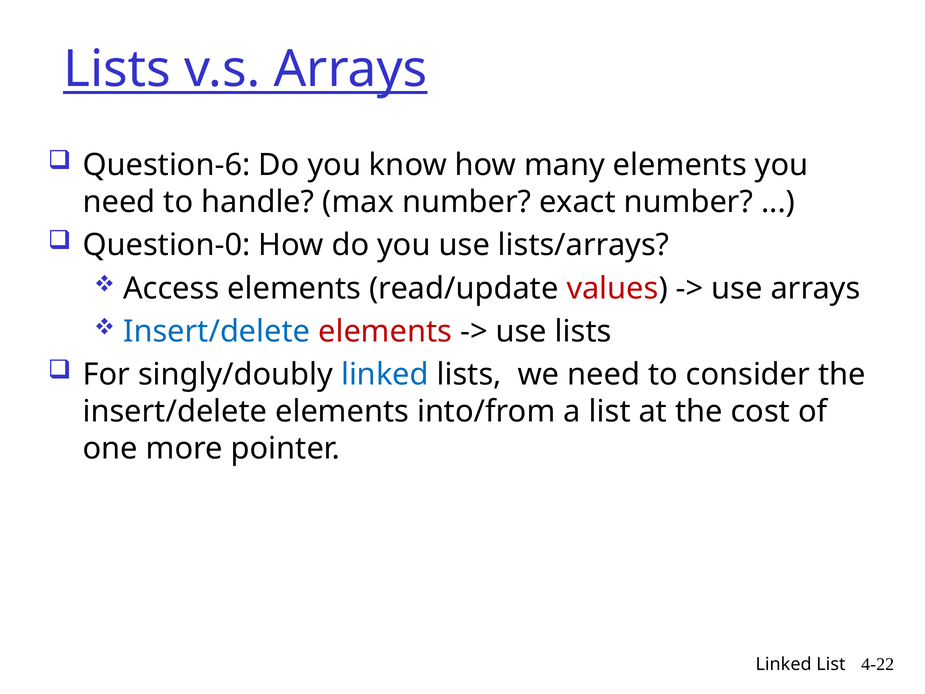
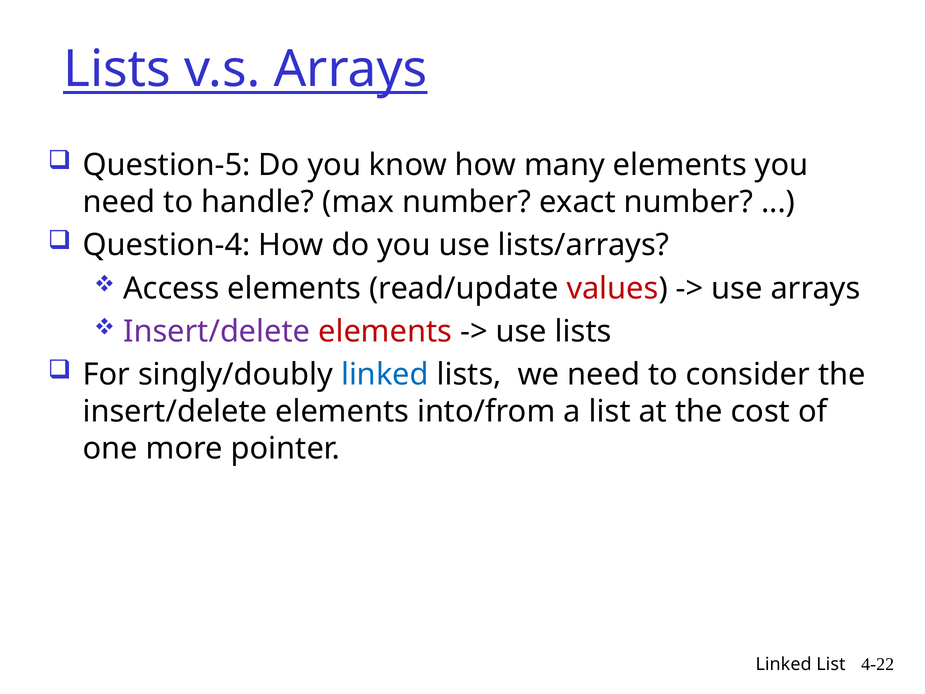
Question-6: Question-6 -> Question-5
Question-0: Question-0 -> Question-4
Insert/delete at (217, 331) colour: blue -> purple
